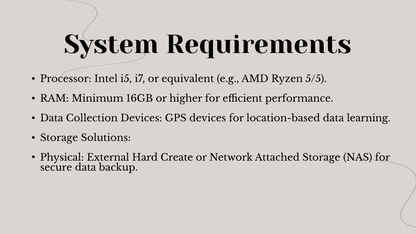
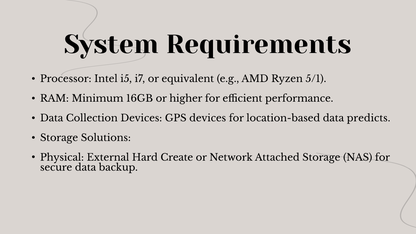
5/5: 5/5 -> 5/1
learning: learning -> predicts
